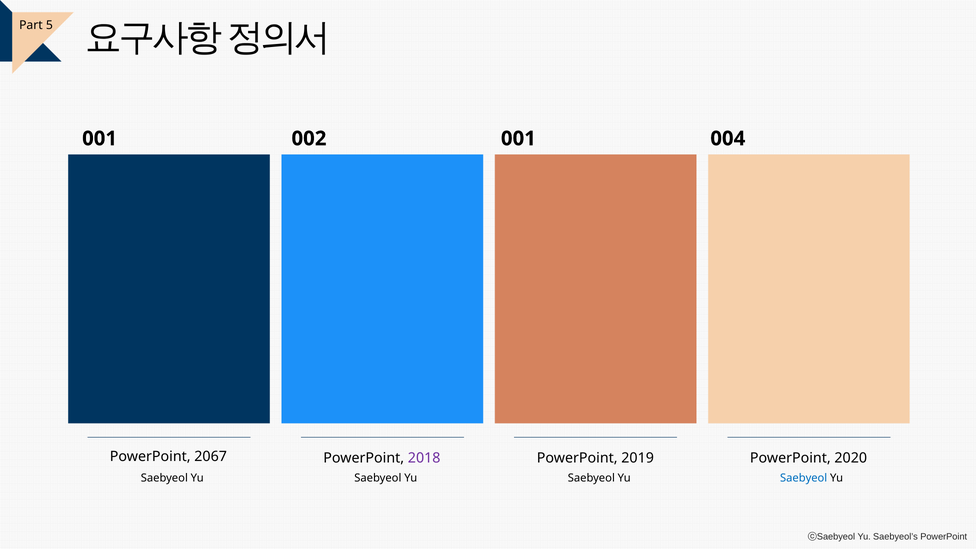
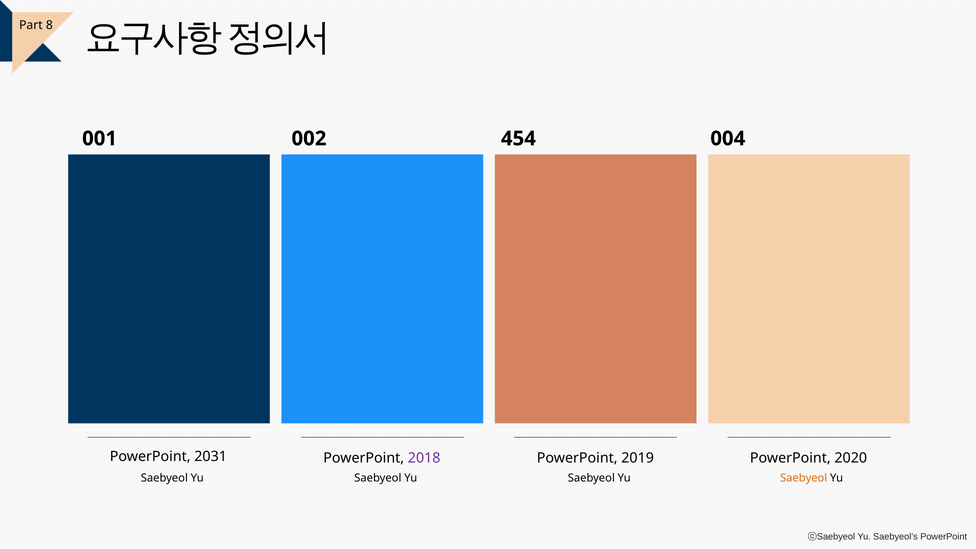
5: 5 -> 8
002 001: 001 -> 454
2067: 2067 -> 2031
Saebyeol at (804, 478) colour: blue -> orange
